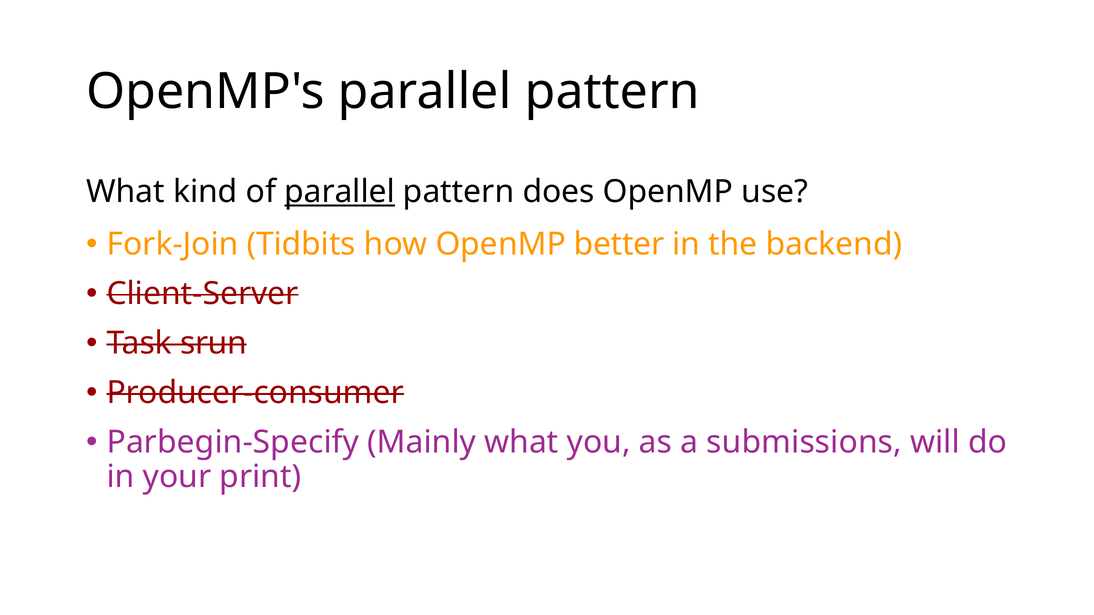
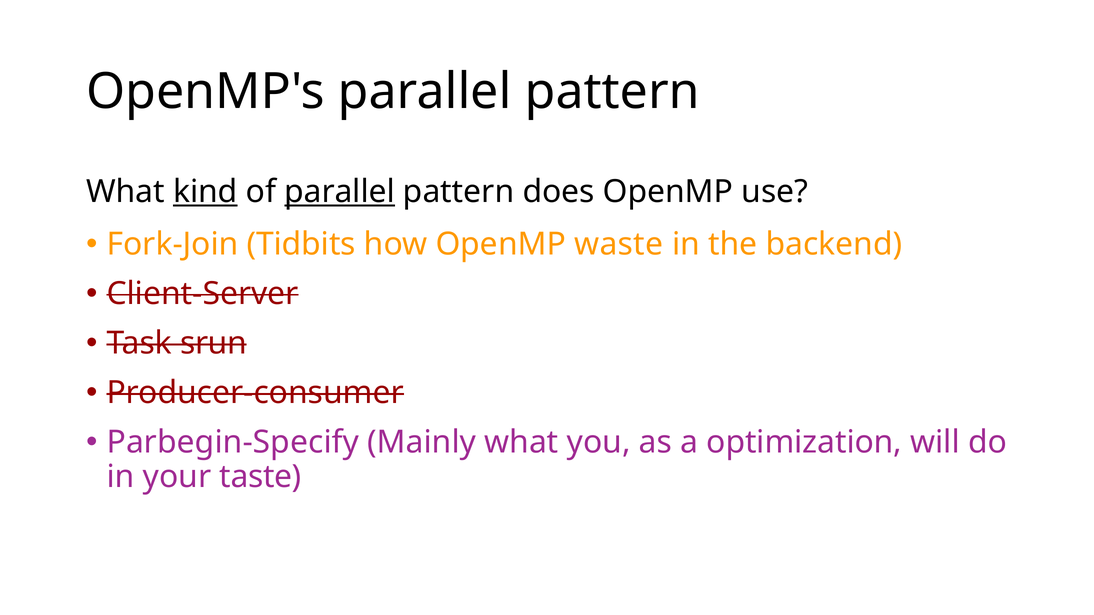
kind underline: none -> present
better: better -> waste
submissions: submissions -> optimization
print: print -> taste
